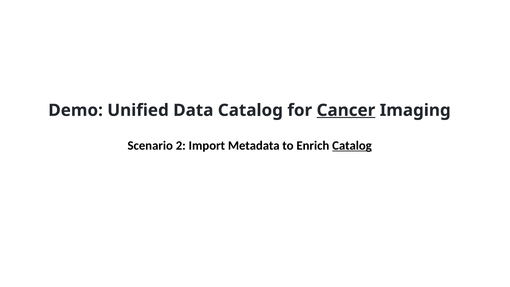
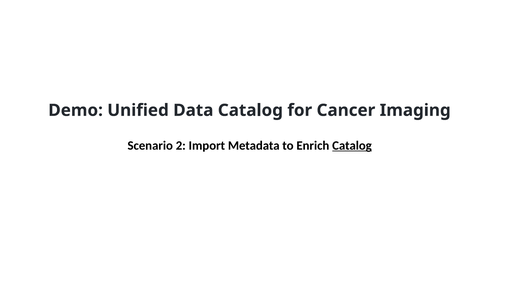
Cancer underline: present -> none
